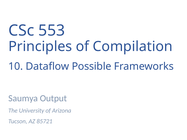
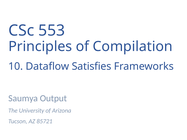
Possible: Possible -> Satisfies
